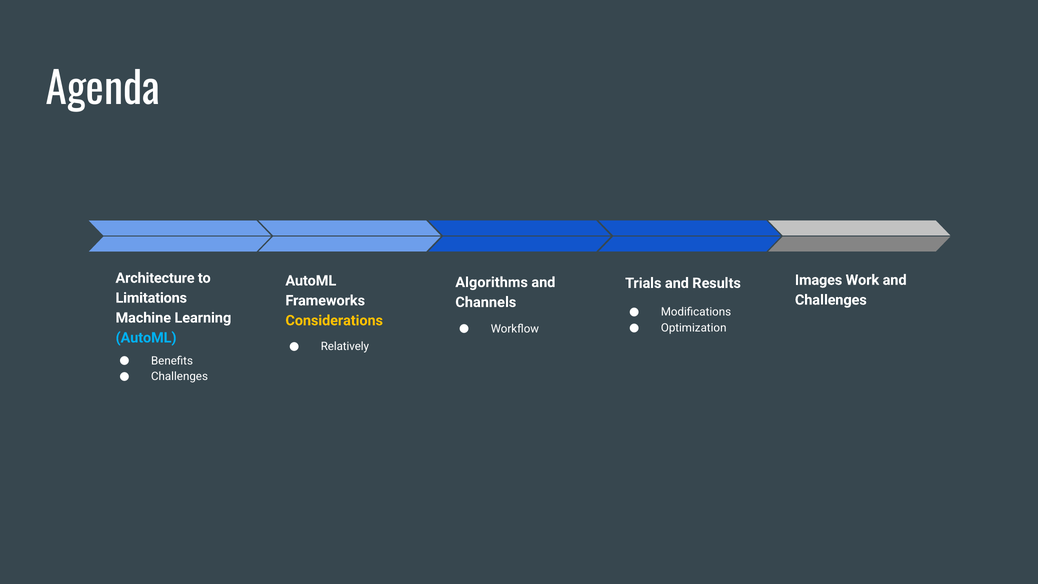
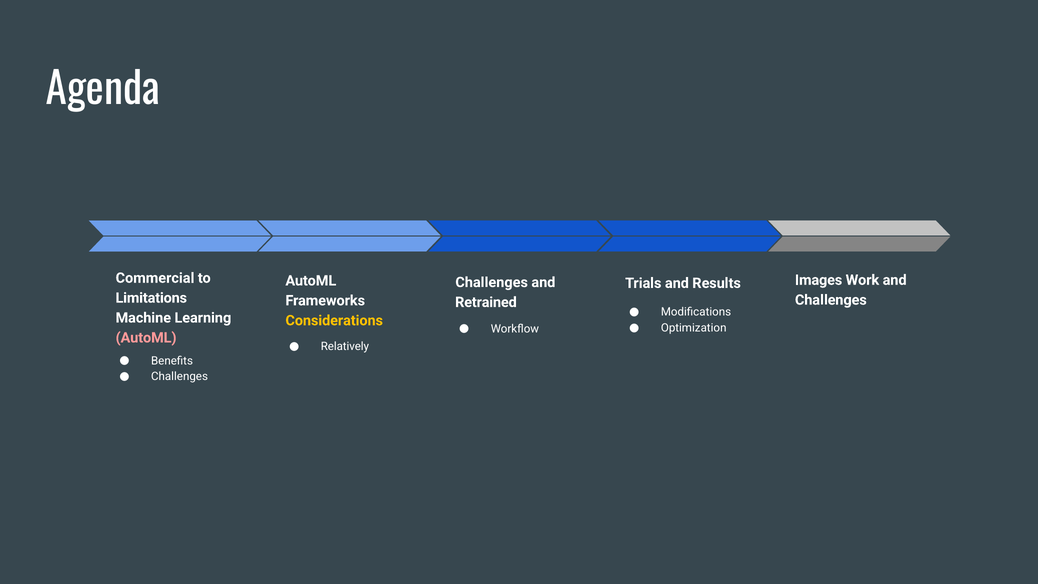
Architecture: Architecture -> Commercial
Algorithms at (492, 282): Algorithms -> Challenges
Channels: Channels -> Retrained
AutoML at (146, 338) colour: light blue -> pink
